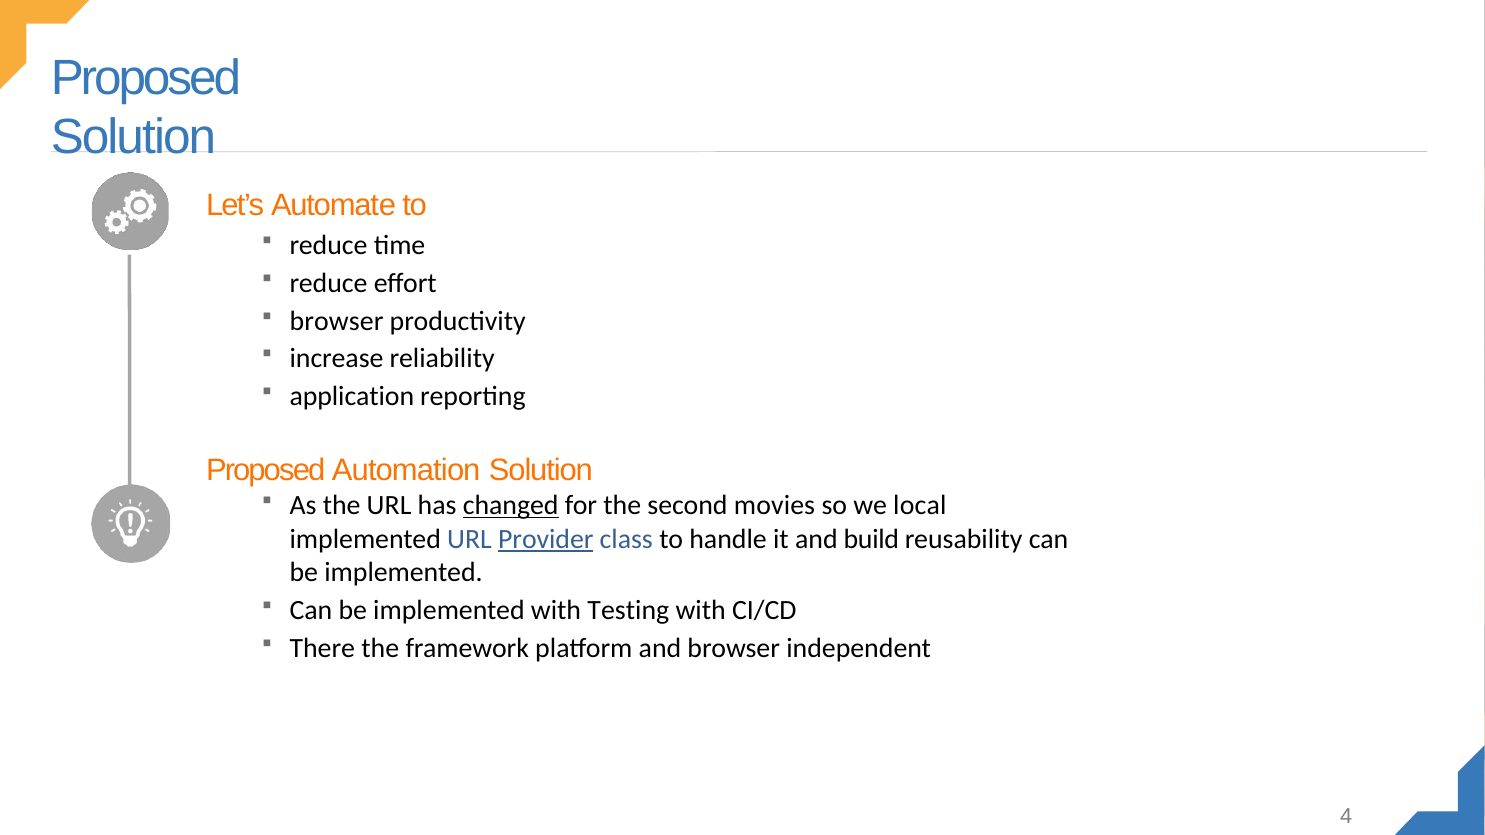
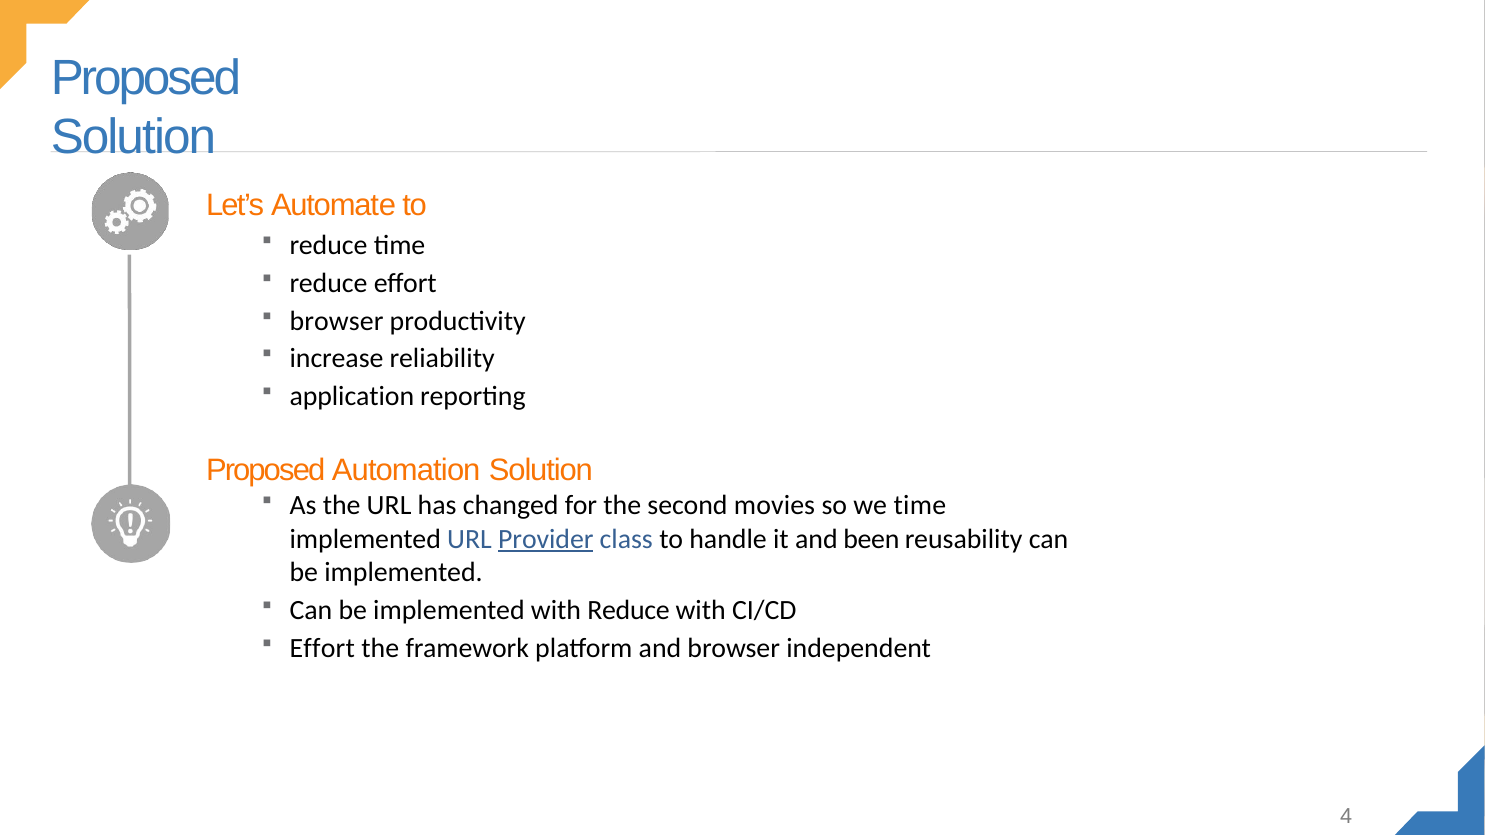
changed underline: present -> none
we local: local -> time
build: build -> been
with Testing: Testing -> Reduce
There at (322, 648): There -> Effort
